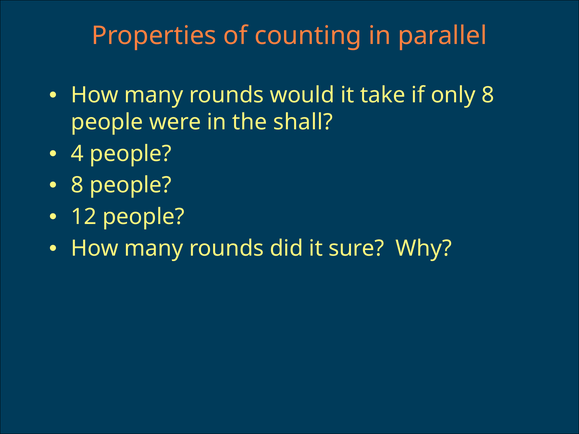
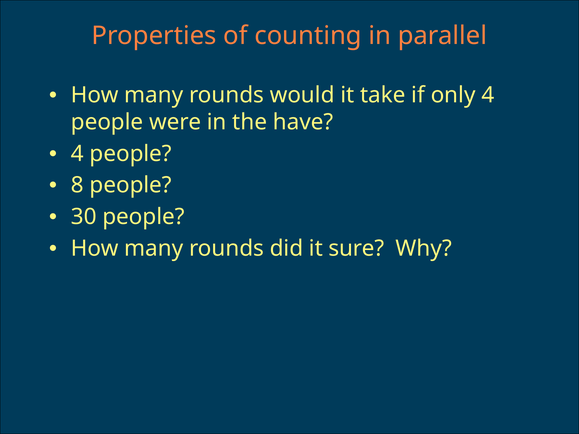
only 8: 8 -> 4
shall: shall -> have
12: 12 -> 30
